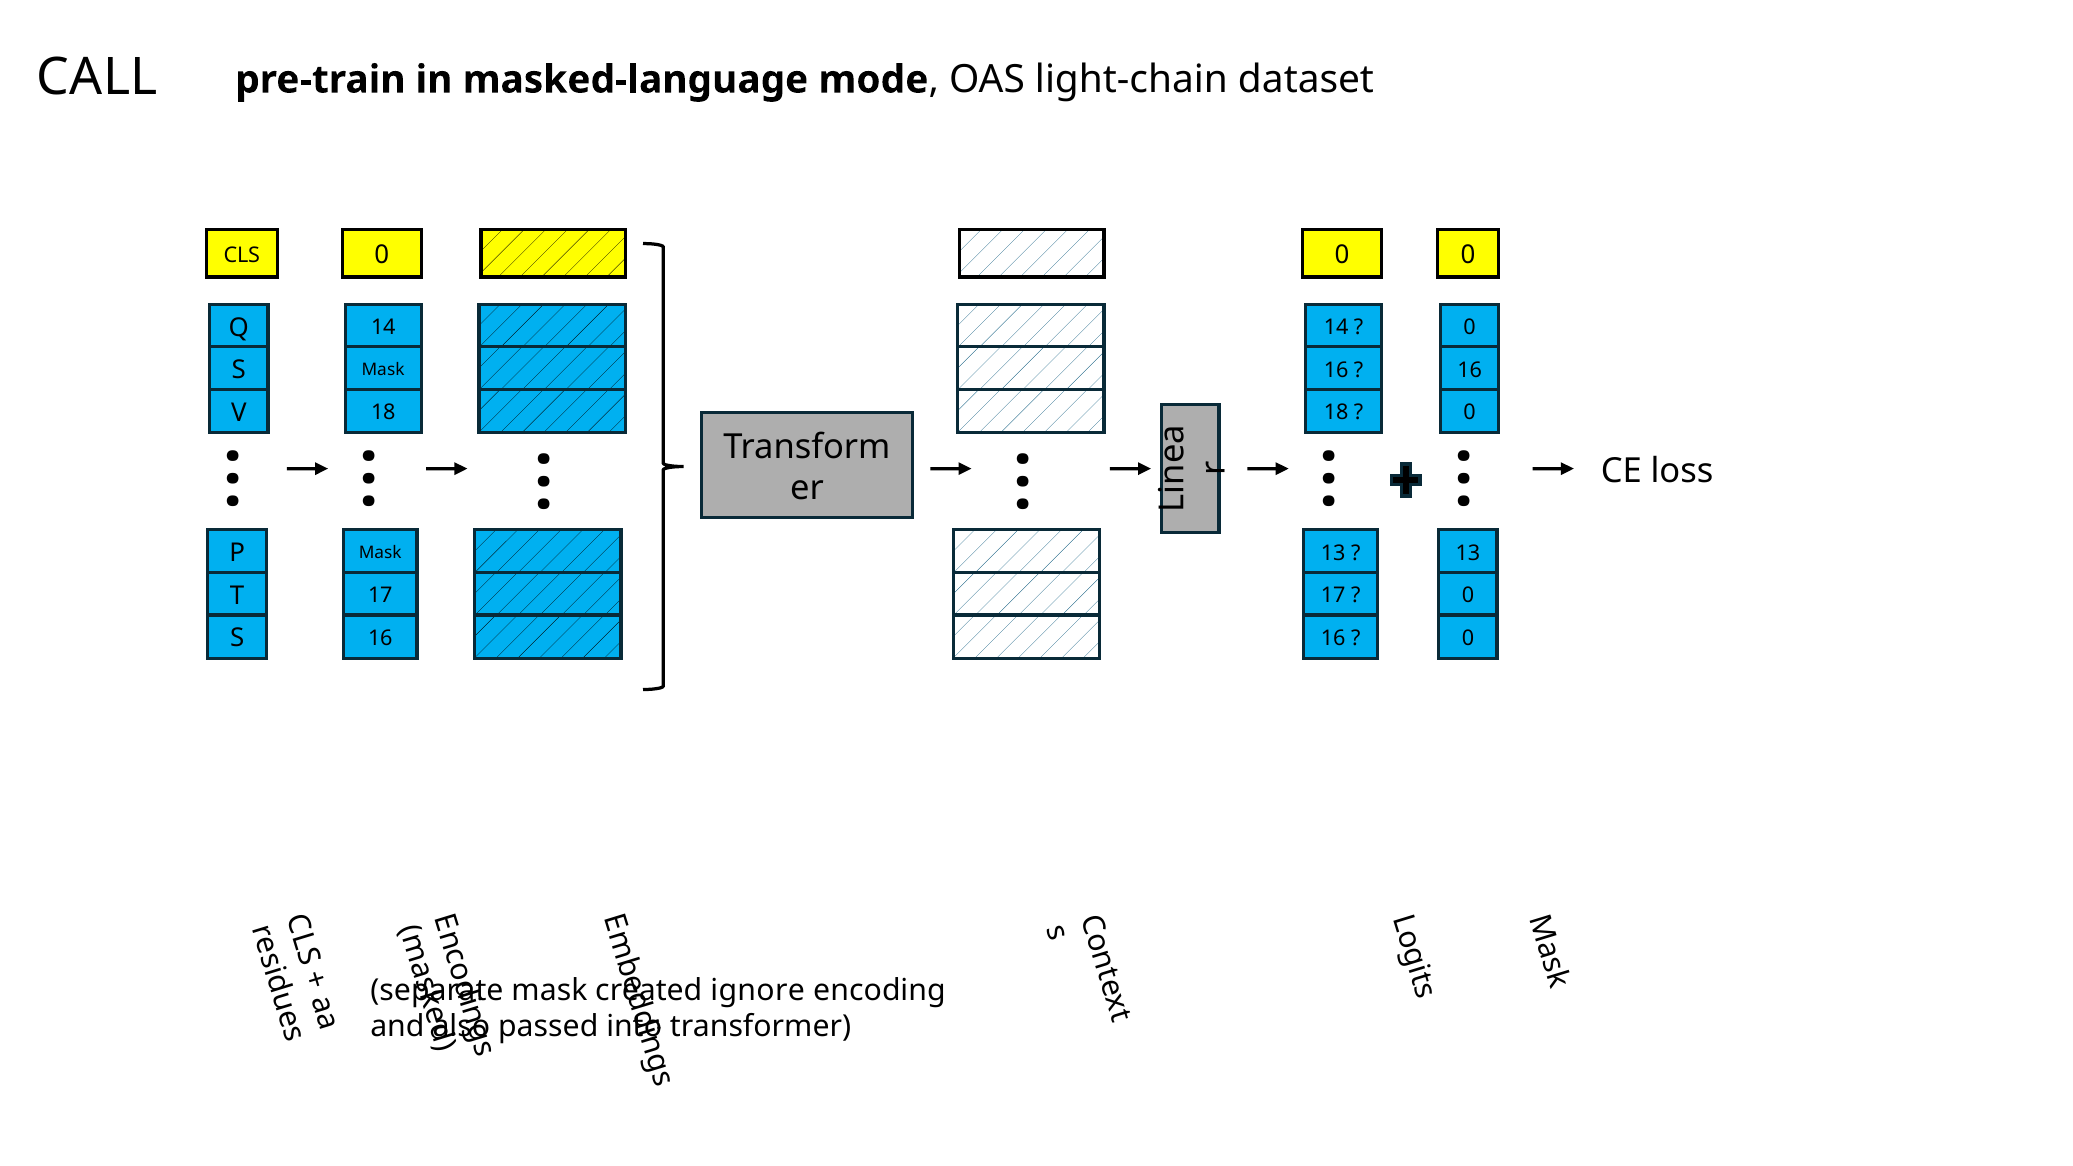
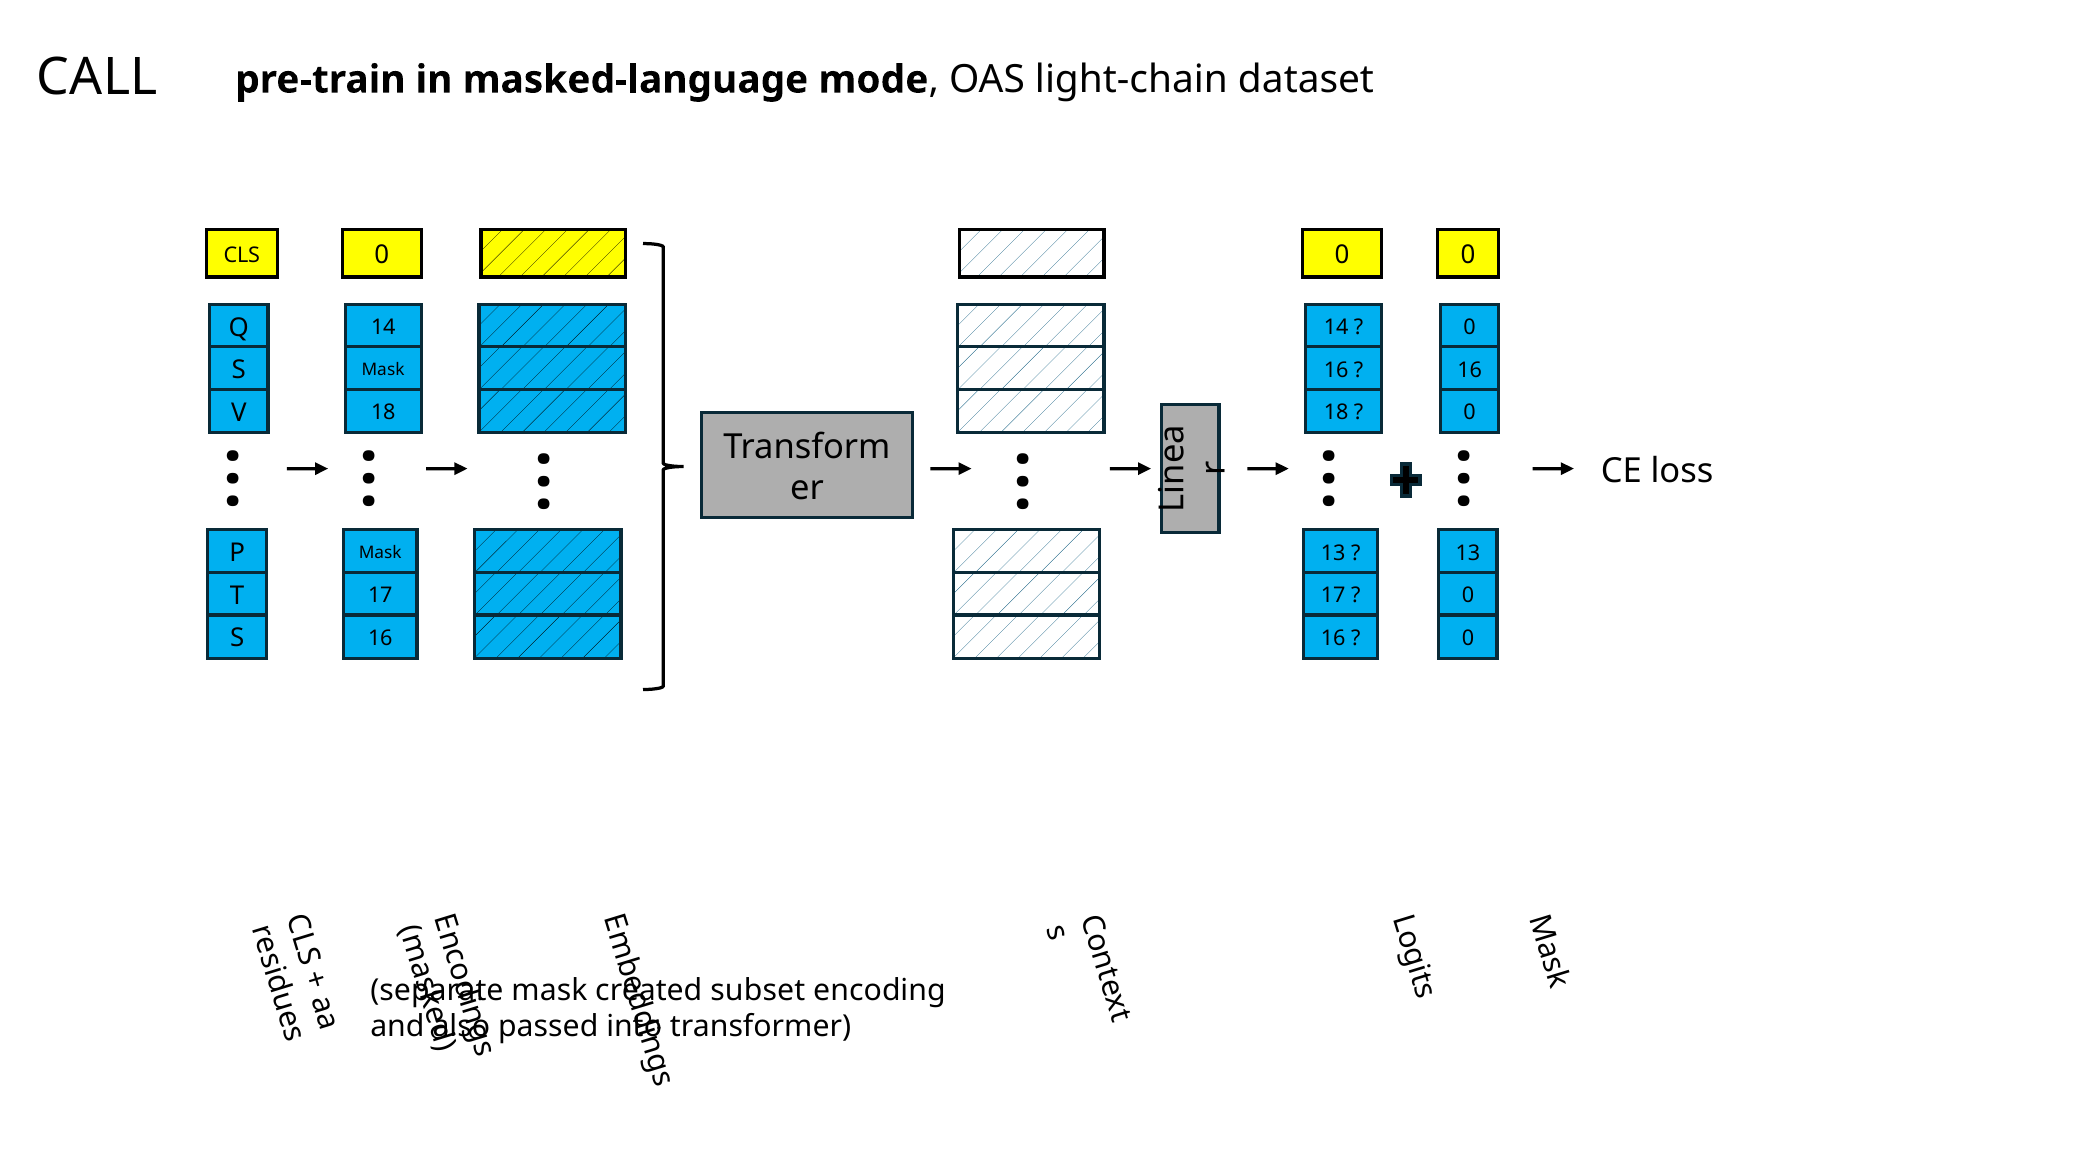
ignore: ignore -> subset
